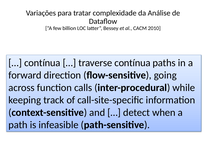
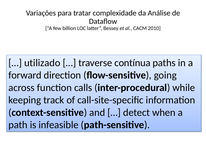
contínua at (42, 63): contínua -> utilizado
